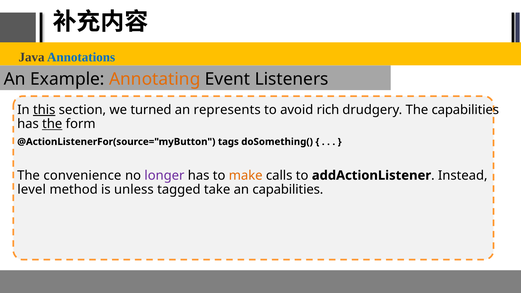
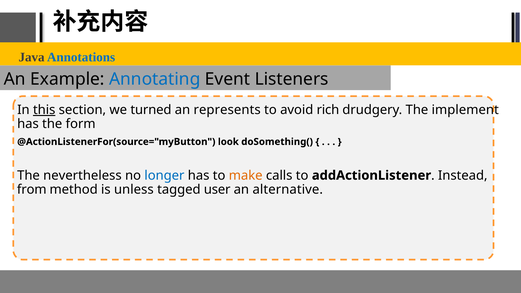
Annotating colour: orange -> blue
The capabilities: capabilities -> implement
the at (52, 124) underline: present -> none
tags: tags -> look
convenience: convenience -> nevertheless
longer colour: purple -> blue
level: level -> from
take: take -> user
an capabilities: capabilities -> alternative
